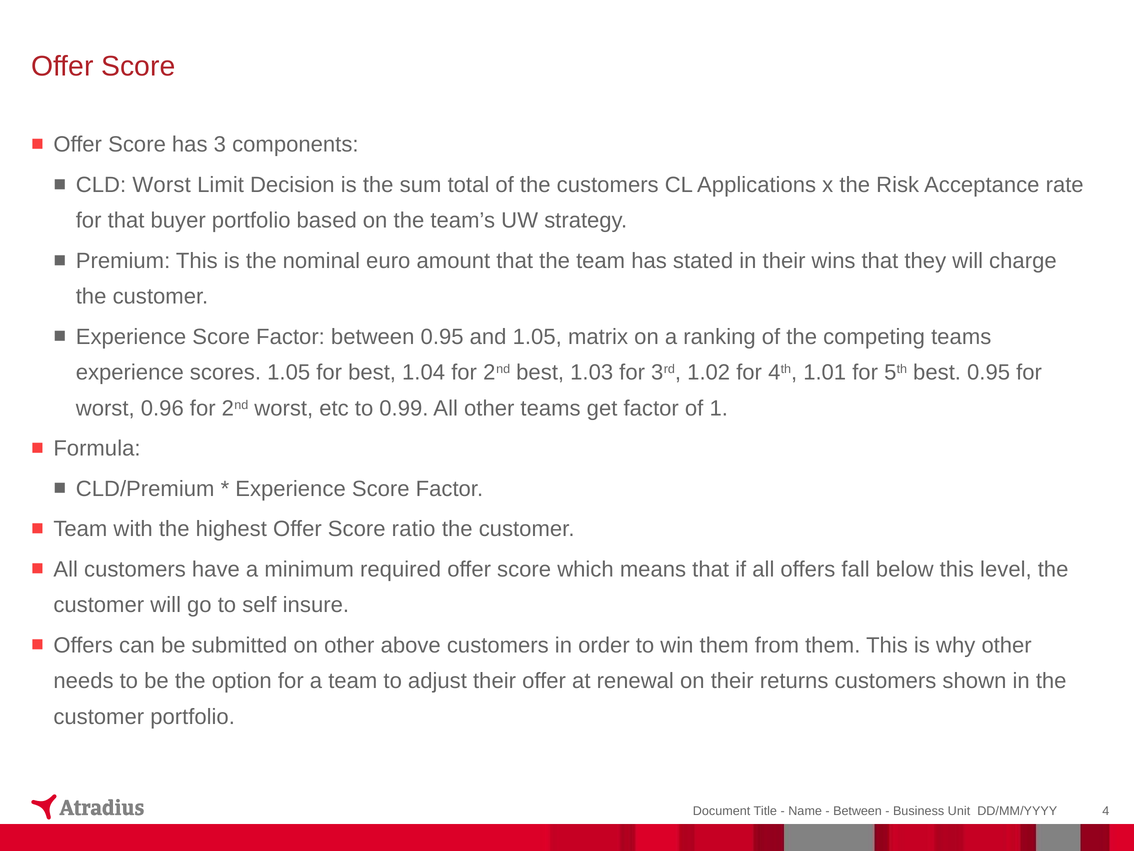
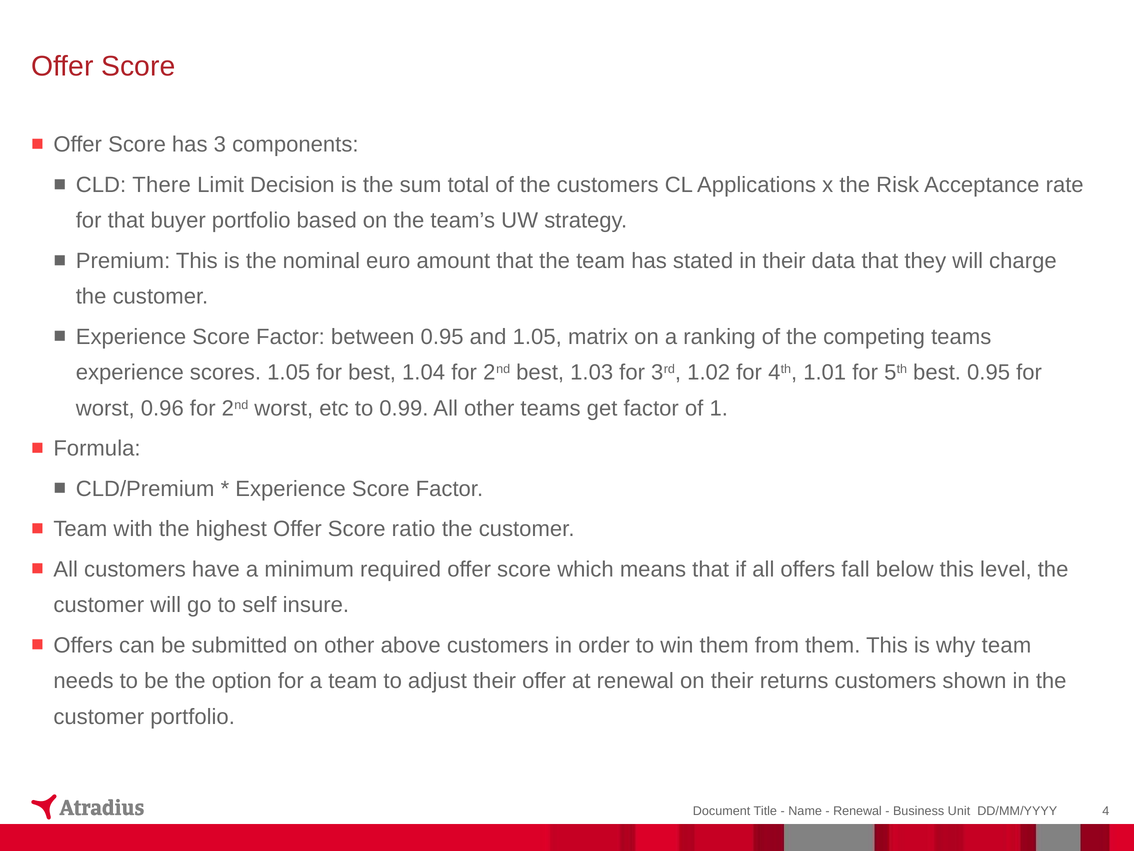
CLD Worst: Worst -> There
wins: wins -> data
why other: other -> team
Between at (858, 811): Between -> Renewal
